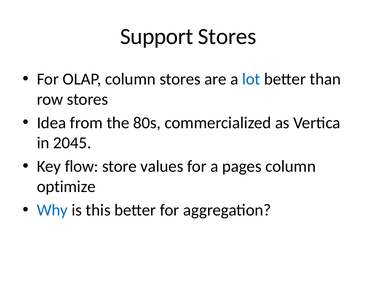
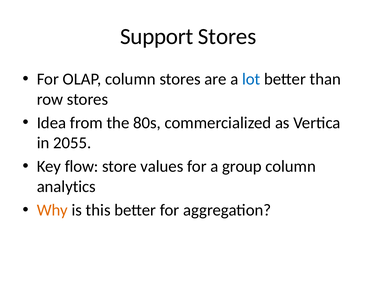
2045: 2045 -> 2055
pages: pages -> group
optimize: optimize -> analytics
Why colour: blue -> orange
